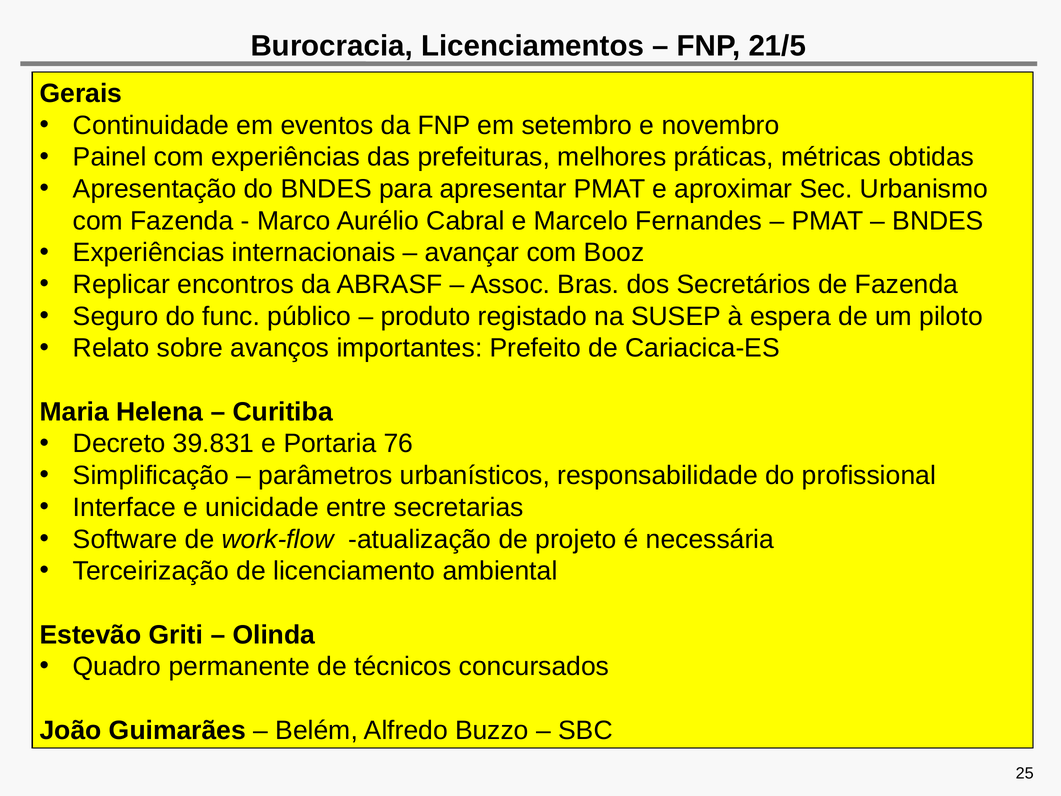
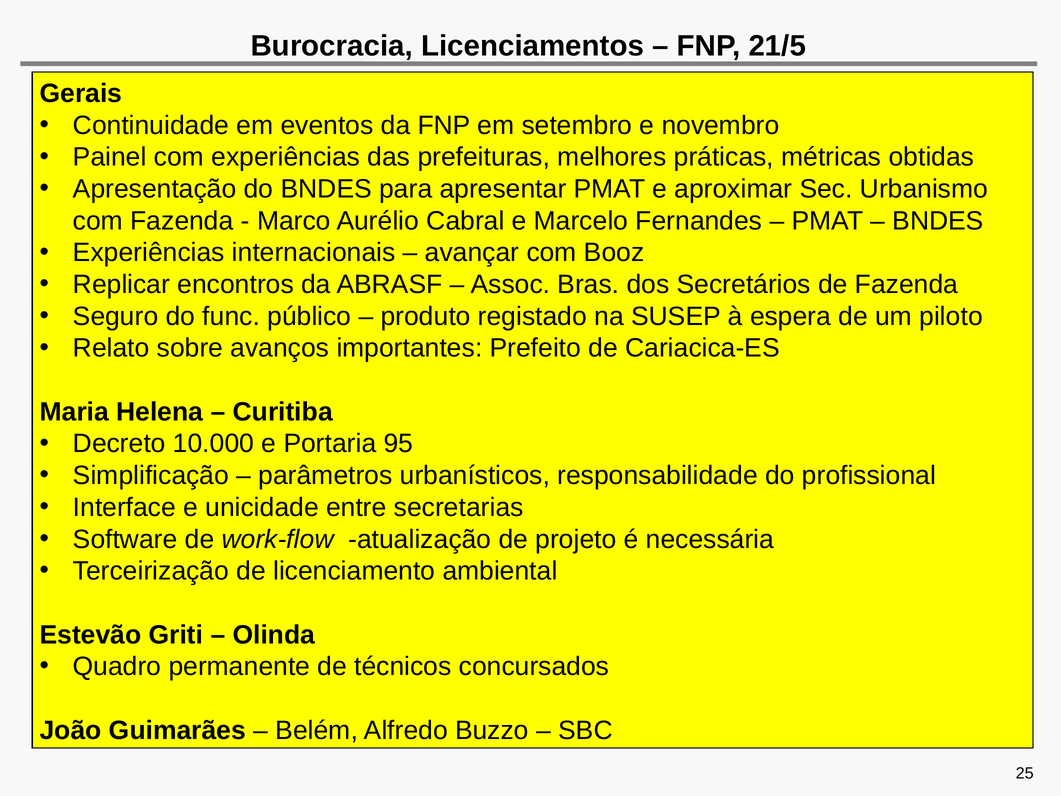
39.831: 39.831 -> 10.000
76: 76 -> 95
